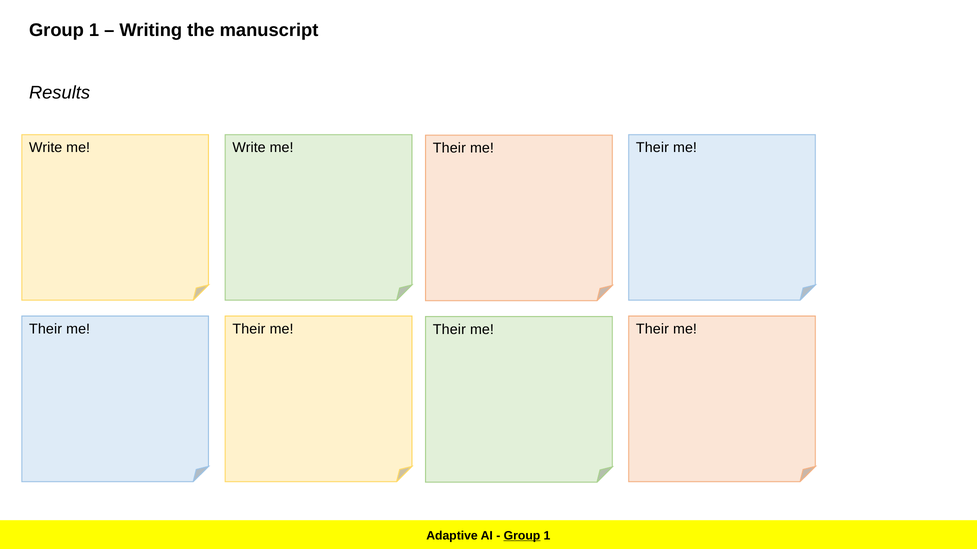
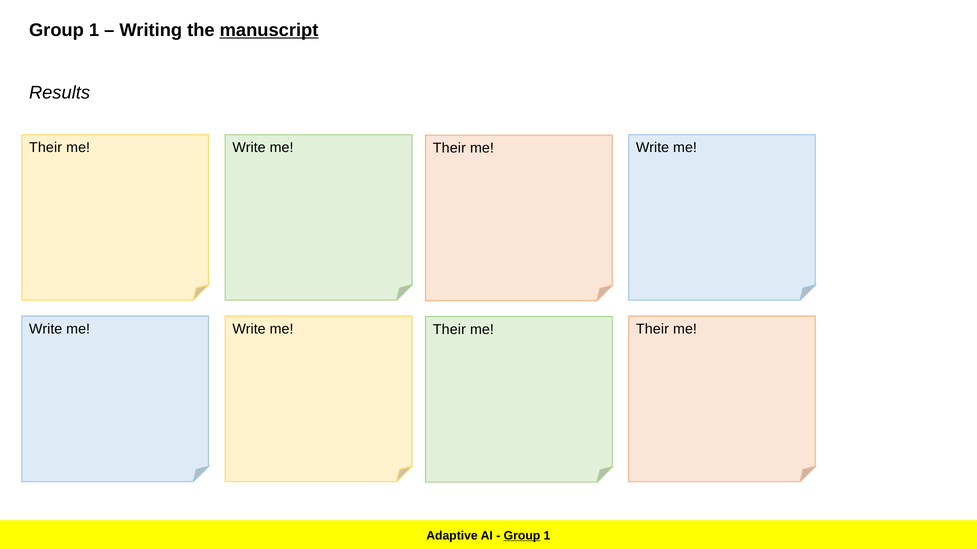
manuscript underline: none -> present
Write at (46, 148): Write -> Their
Their at (652, 148): Their -> Write
Their at (46, 330): Their -> Write
Their at (249, 330): Their -> Write
